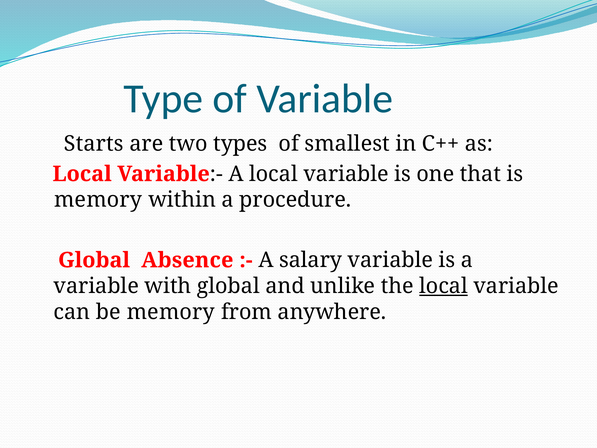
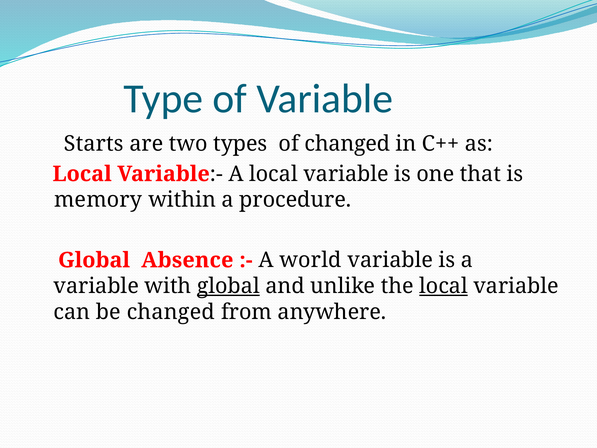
of smallest: smallest -> changed
salary: salary -> world
global at (228, 286) underline: none -> present
be memory: memory -> changed
